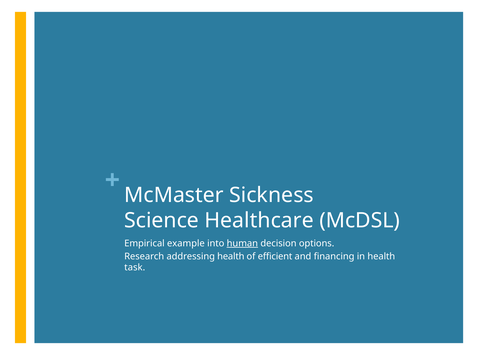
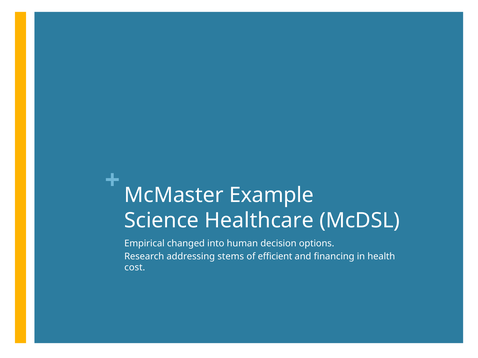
Sickness: Sickness -> Example
example: example -> changed
human underline: present -> none
addressing health: health -> stems
task: task -> cost
